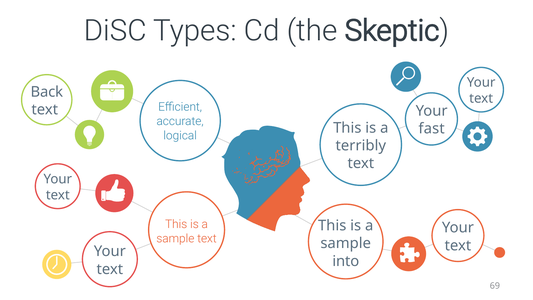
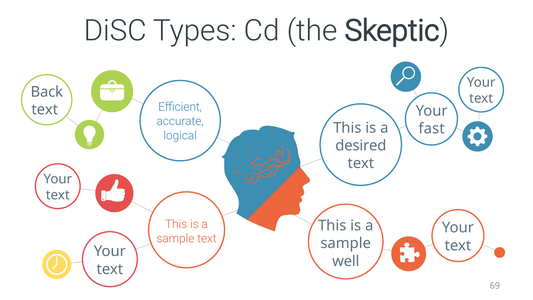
terribly: terribly -> desired
into: into -> well
